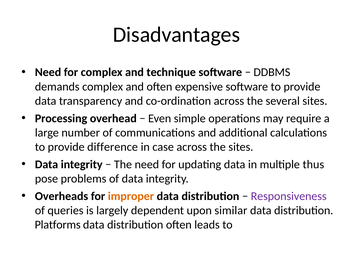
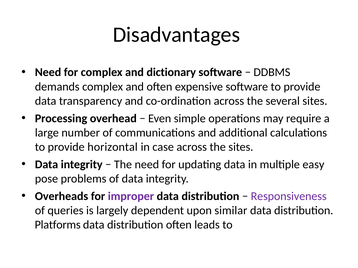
technique: technique -> dictionary
difference: difference -> horizontal
thus: thus -> easy
improper colour: orange -> purple
